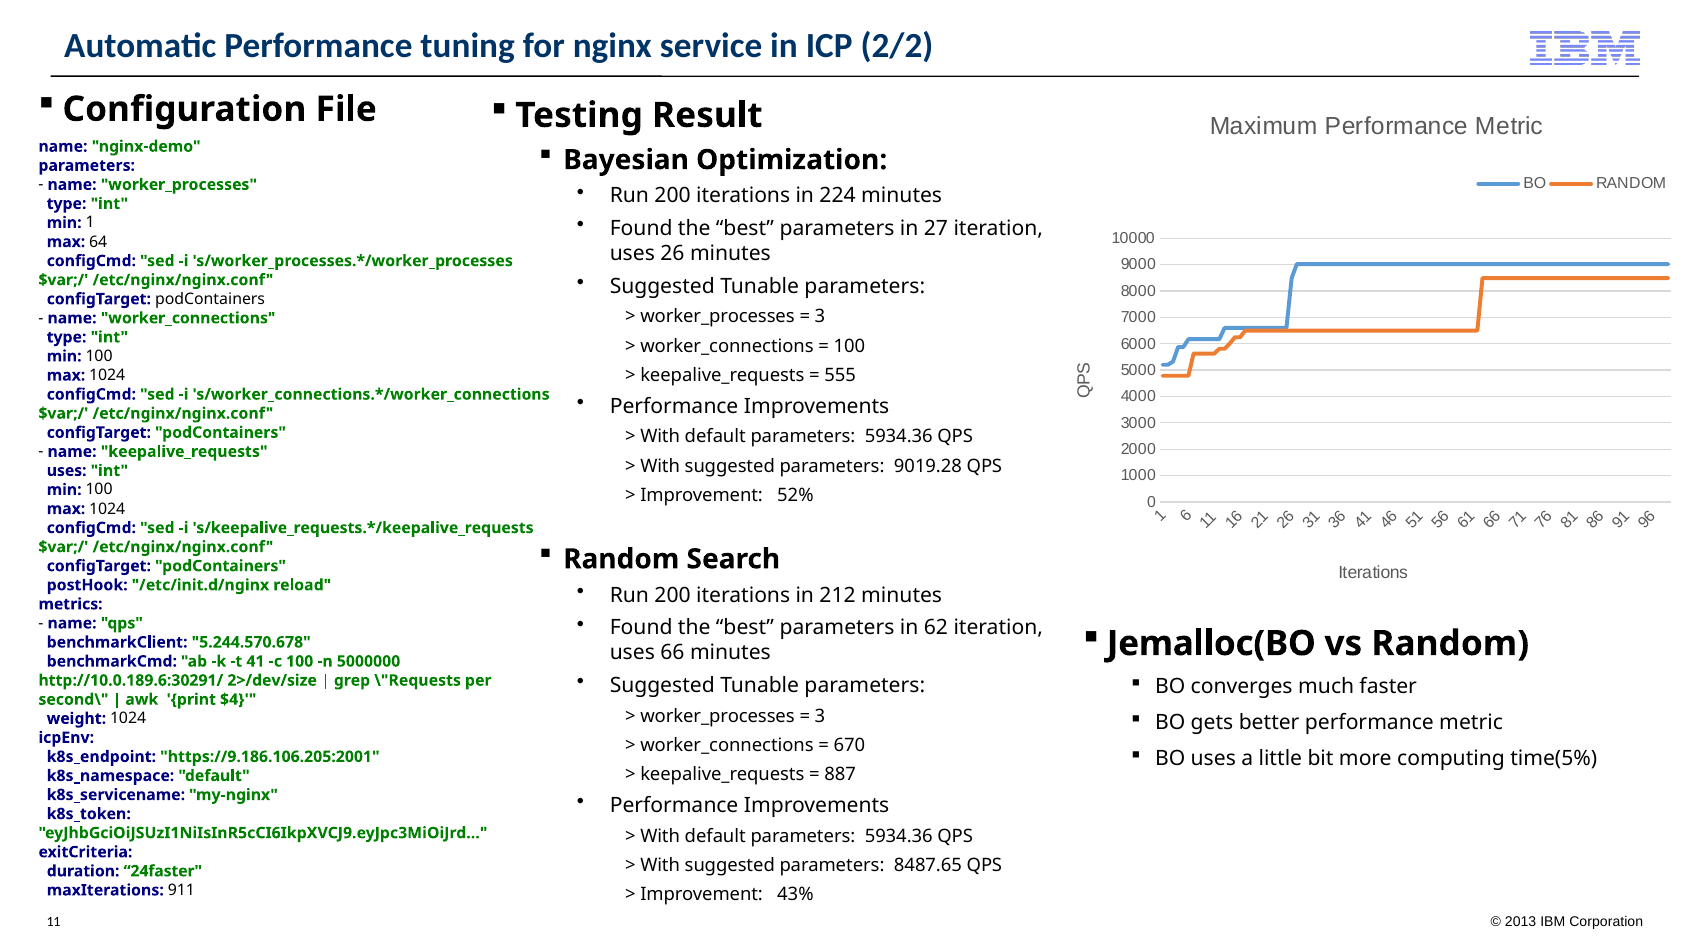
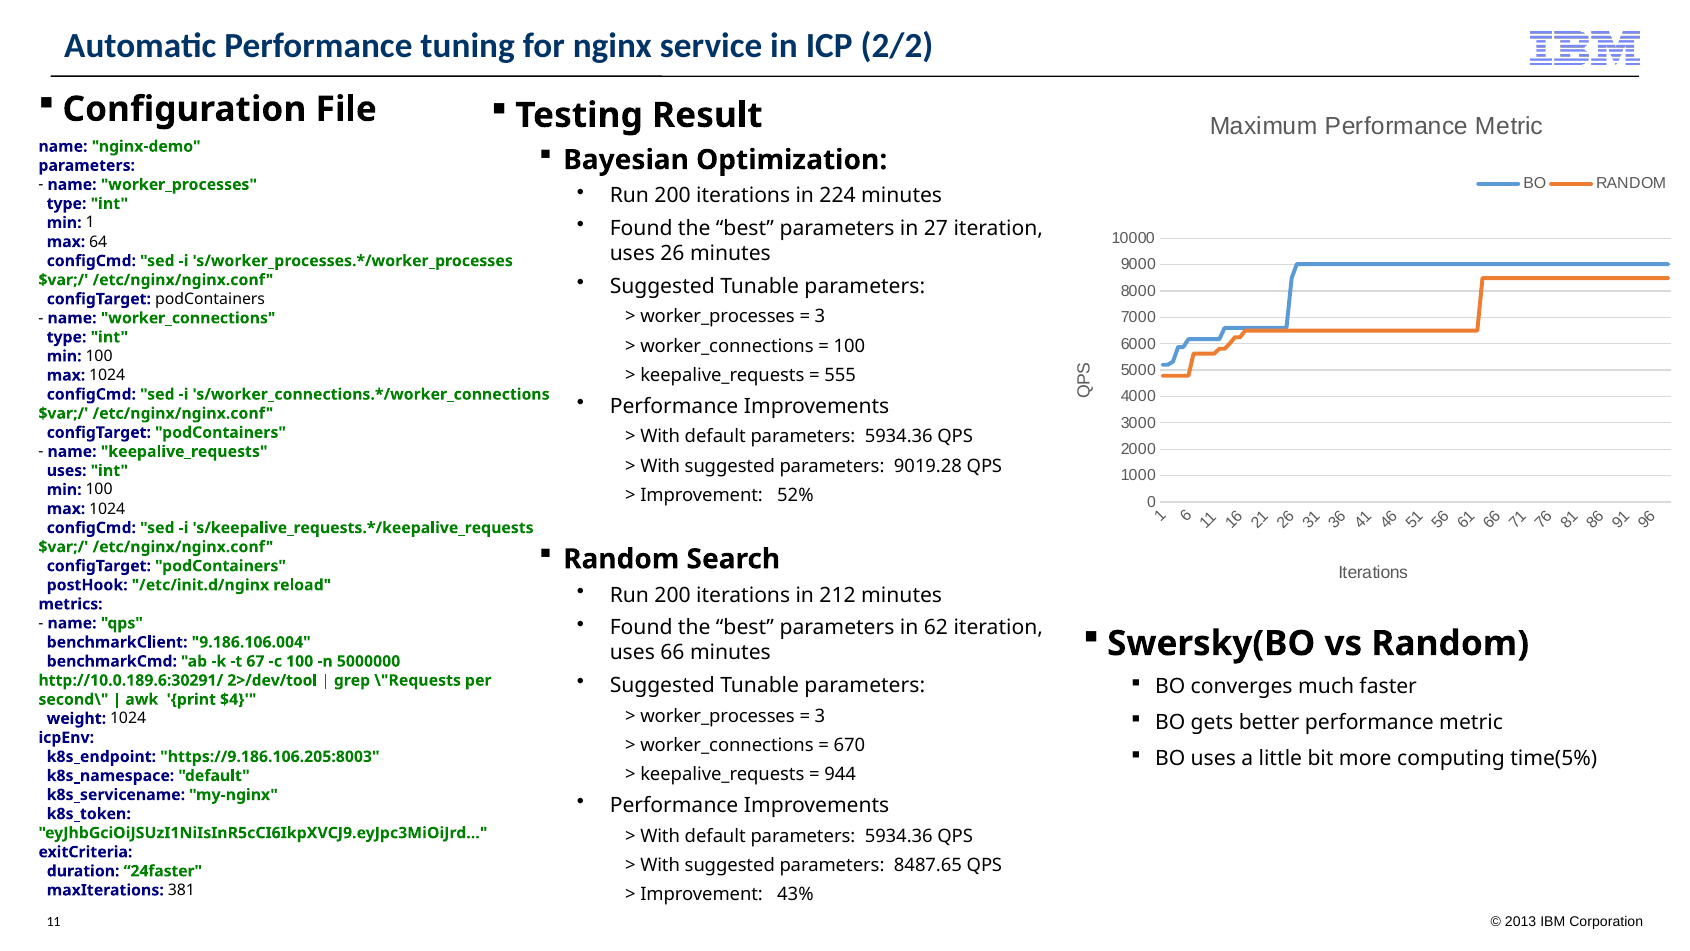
Jemalloc(BO: Jemalloc(BO -> Swersky(BO
5.244.570.678: 5.244.570.678 -> 9.186.106.004
41: 41 -> 67
2>/dev/size: 2>/dev/size -> 2>/dev/tool
https://9.186.106.205:2001: https://9.186.106.205:2001 -> https://9.186.106.205:8003
887: 887 -> 944
911: 911 -> 381
